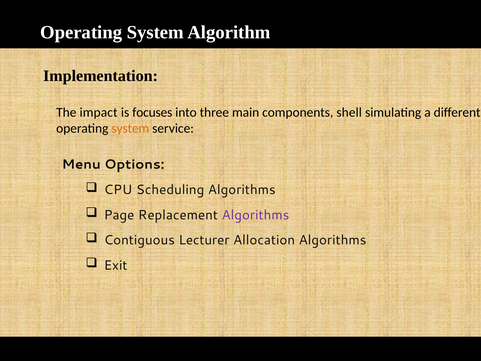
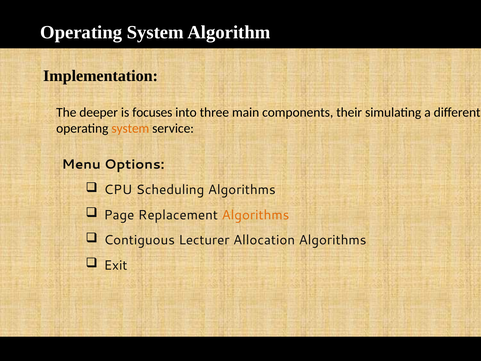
impact: impact -> deeper
shell: shell -> their
Algorithms at (255, 215) colour: purple -> orange
